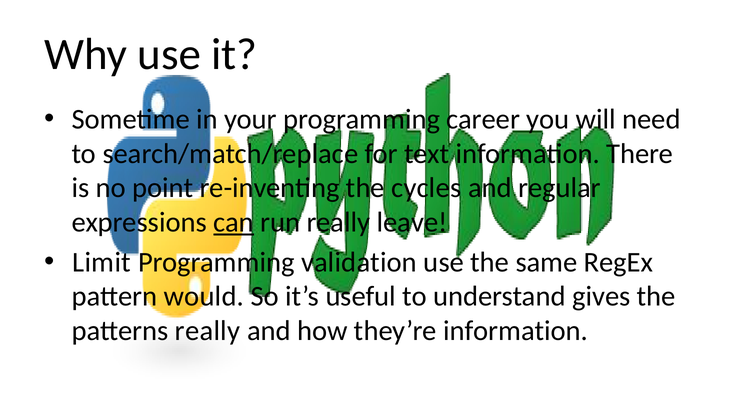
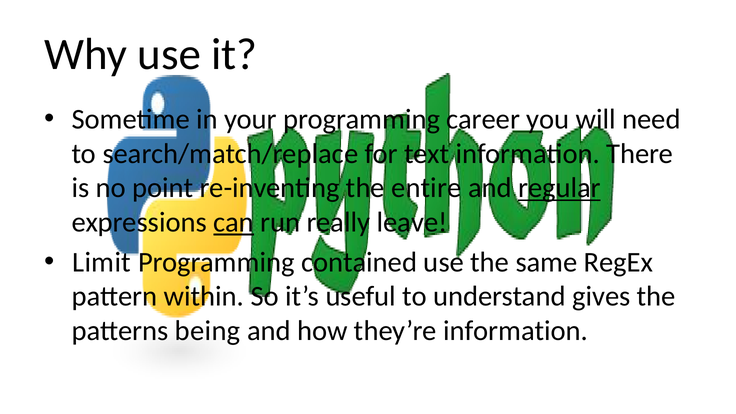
cycles: cycles -> entire
regular underline: none -> present
validation: validation -> contained
would: would -> within
patterns really: really -> being
